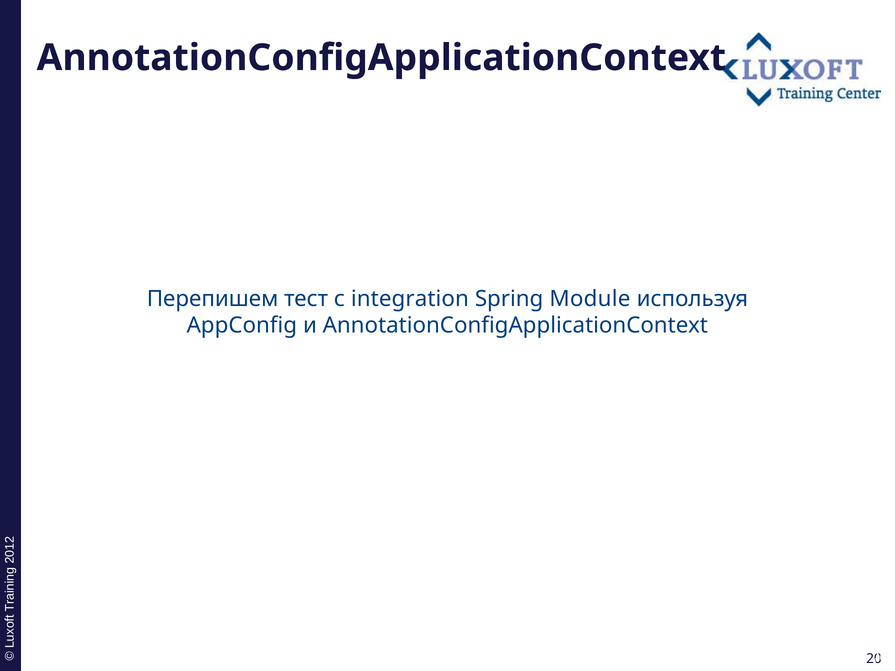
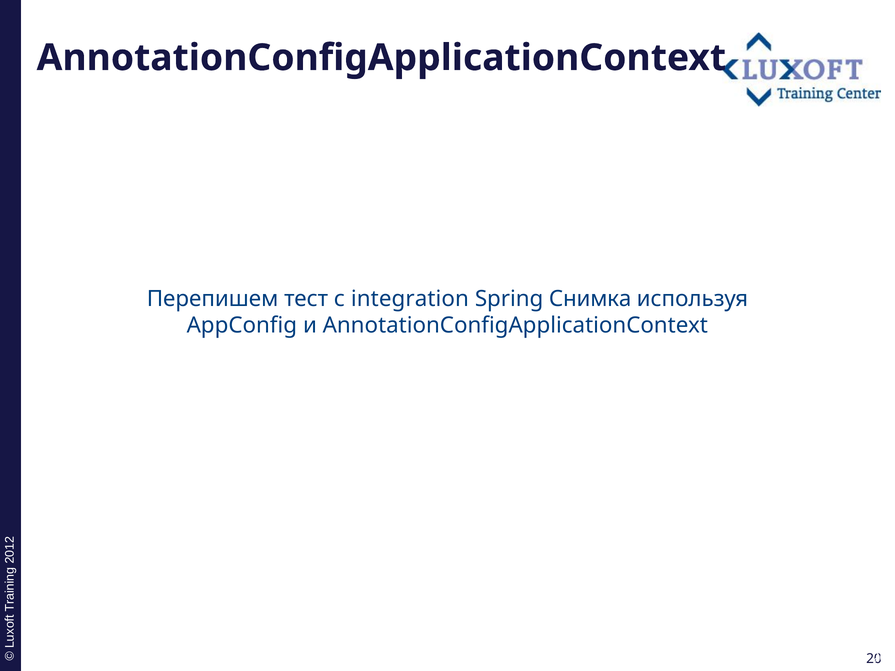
Module: Module -> Снимка
